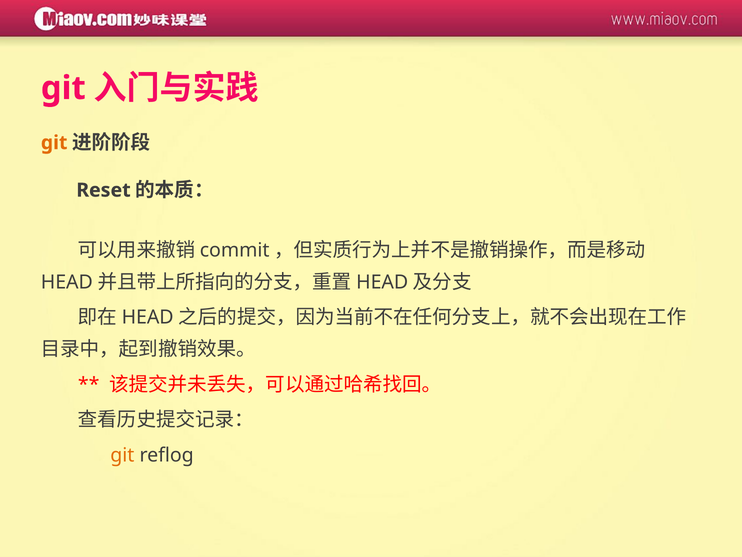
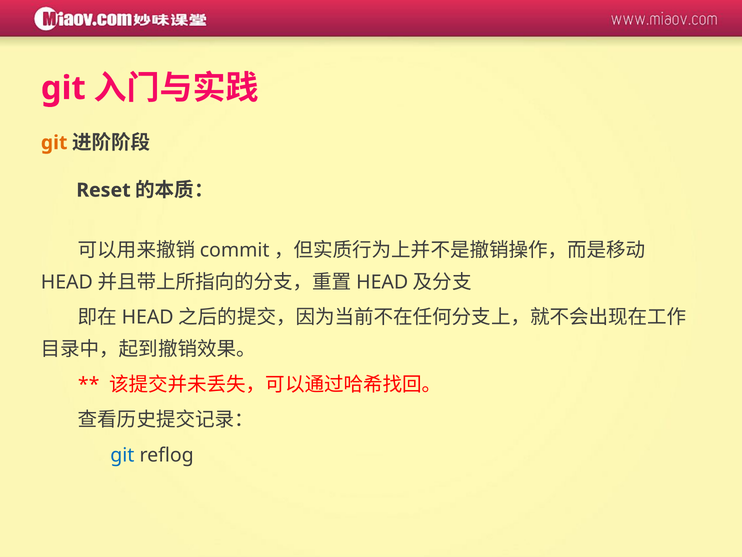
git at (122, 455) colour: orange -> blue
